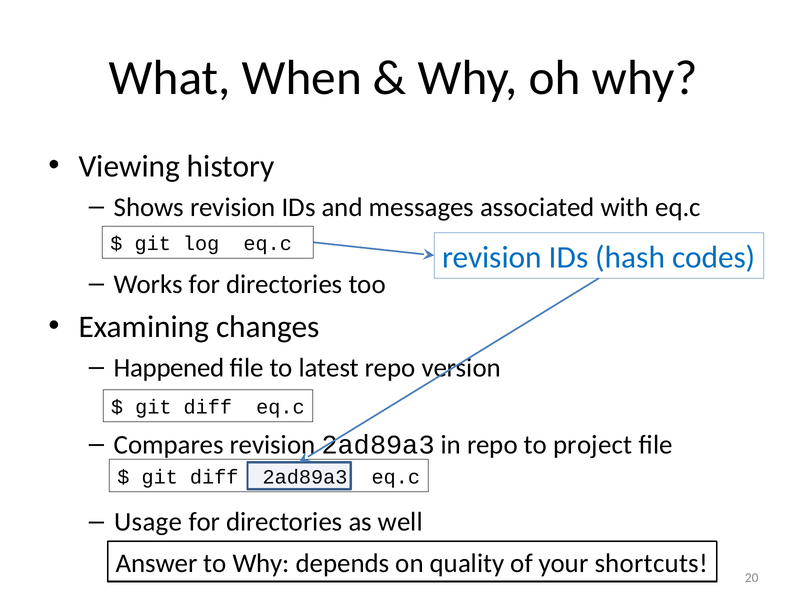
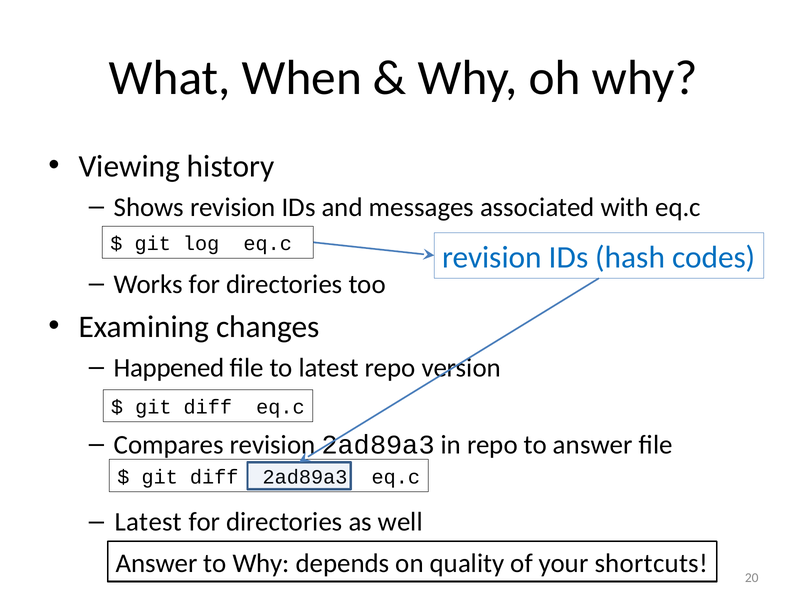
to project: project -> answer
Usage at (148, 522): Usage -> Latest
